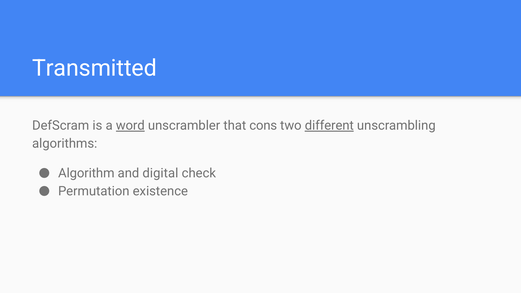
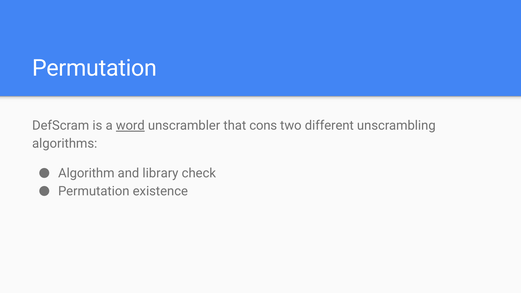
Transmitted at (94, 68): Transmitted -> Permutation
different underline: present -> none
digital: digital -> library
